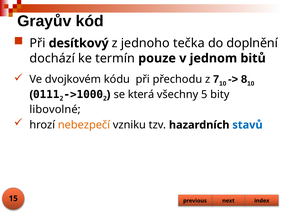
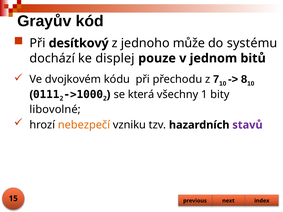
tečka: tečka -> může
doplnění: doplnění -> systému
termín: termín -> displej
5: 5 -> 1
stavů colour: blue -> purple
